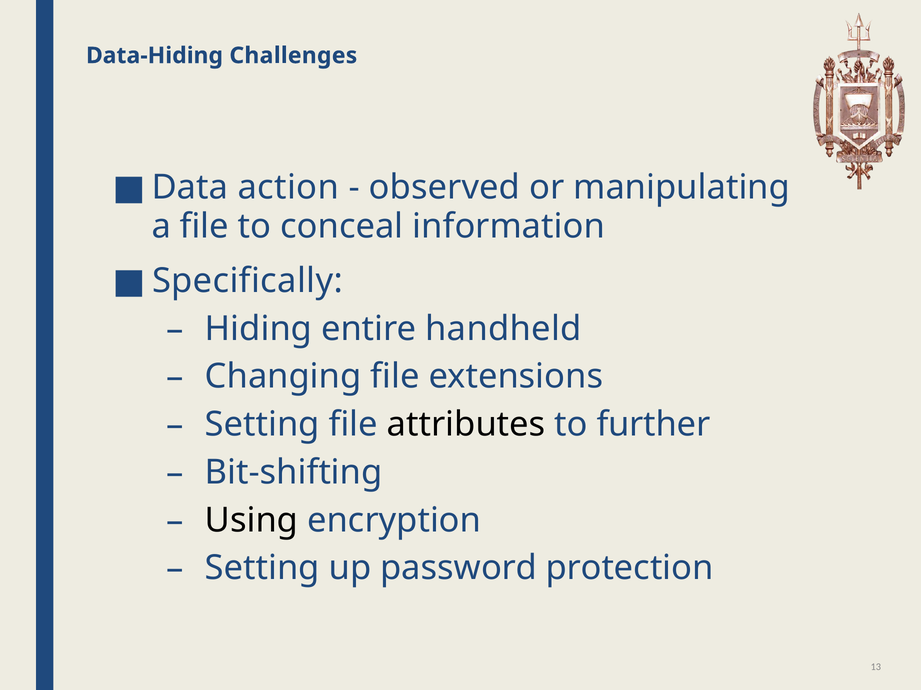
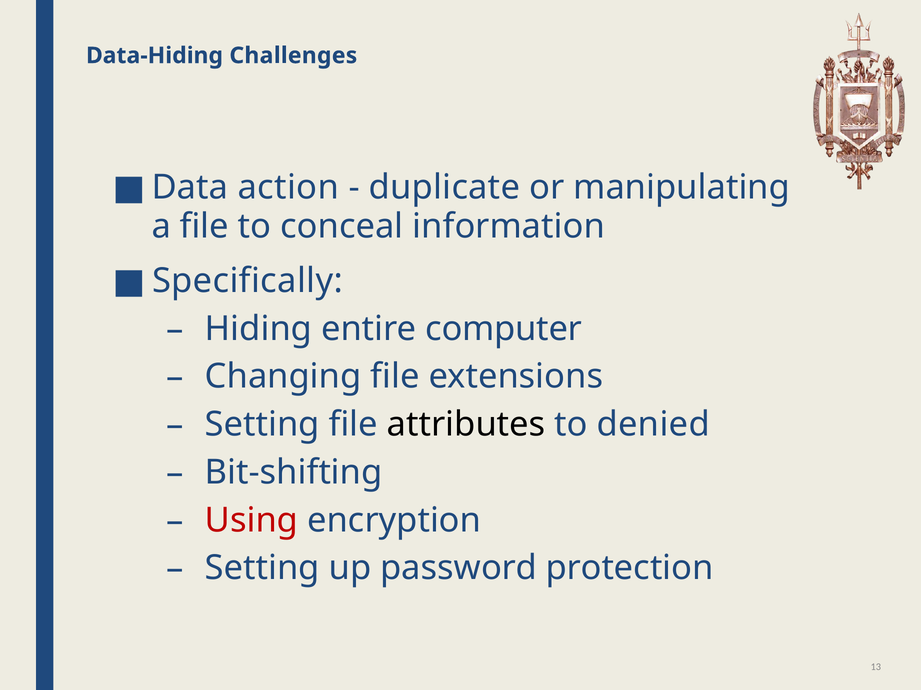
observed: observed -> duplicate
handheld: handheld -> computer
further: further -> denied
Using colour: black -> red
